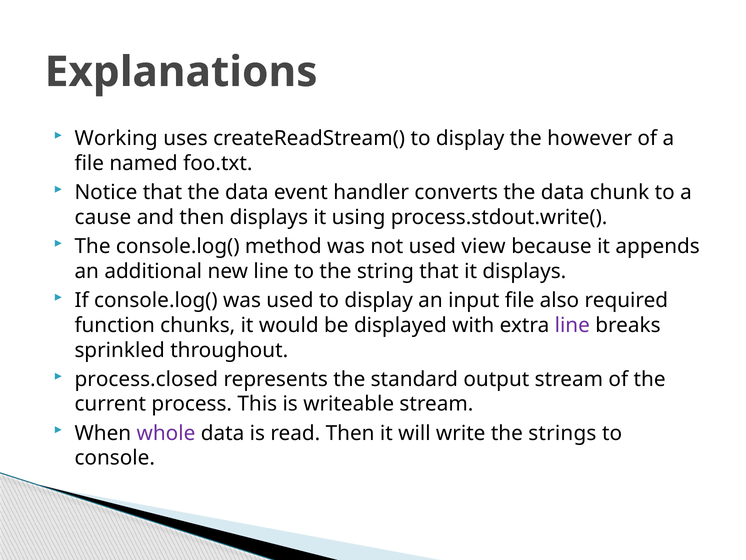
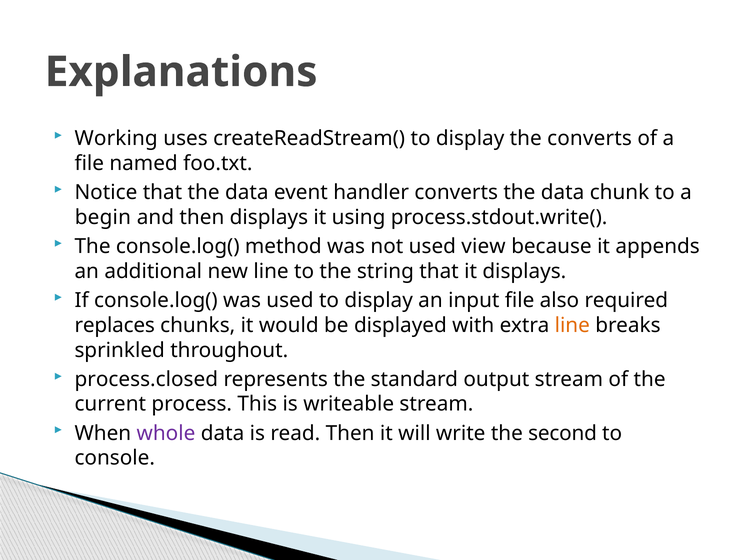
the however: however -> converts
cause: cause -> begin
function: function -> replaces
line at (572, 325) colour: purple -> orange
strings: strings -> second
